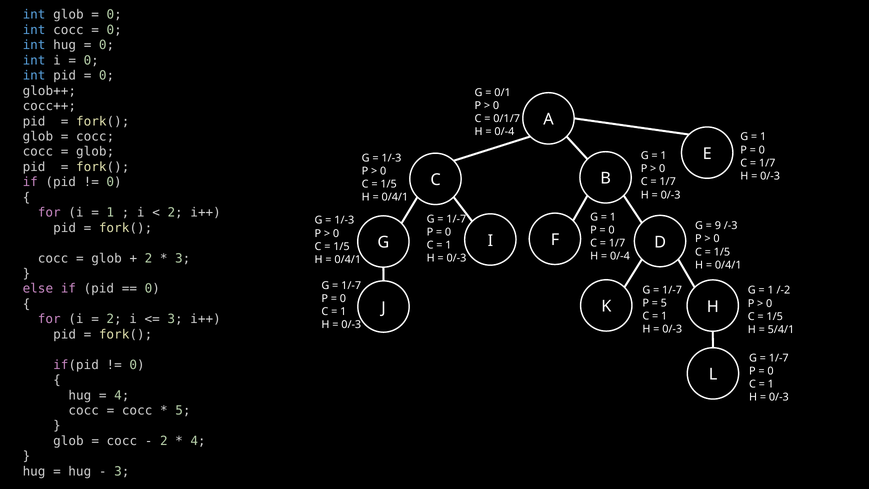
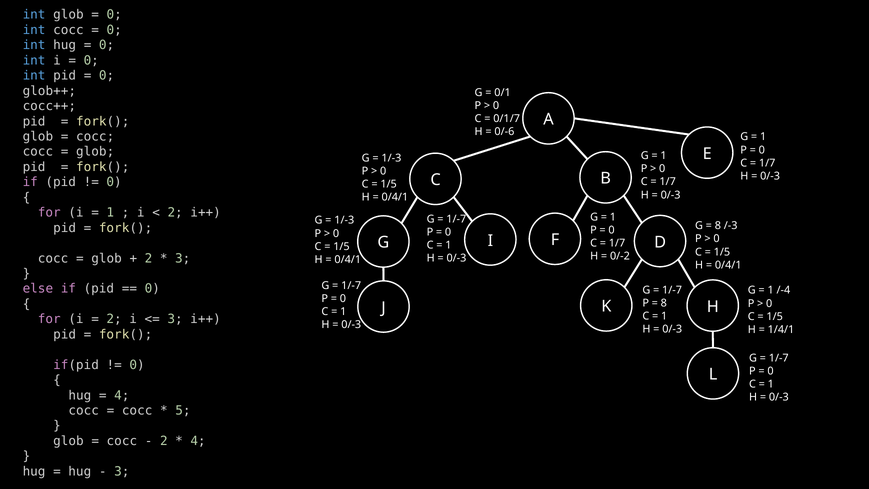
0/-4 at (504, 132): 0/-4 -> 0/-6
9 at (718, 226): 9 -> 8
0/-4 at (620, 256): 0/-4 -> 0/-2
/-2: /-2 -> /-4
5 at (664, 303): 5 -> 8
5/4/1: 5/4/1 -> 1/4/1
